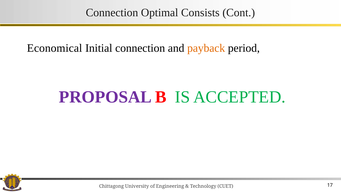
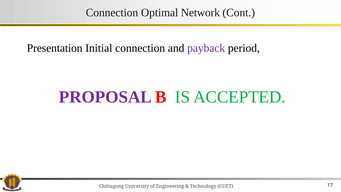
Consists: Consists -> Network
Economical: Economical -> Presentation
payback colour: orange -> purple
